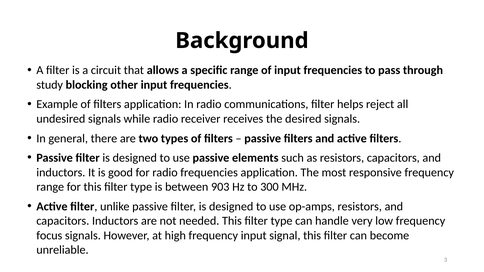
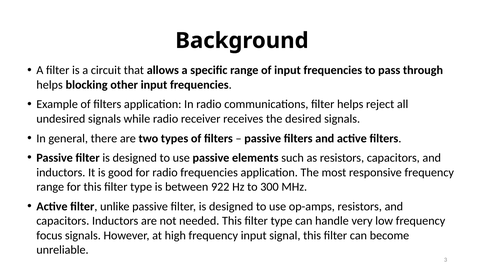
study at (50, 85): study -> helps
903: 903 -> 922
